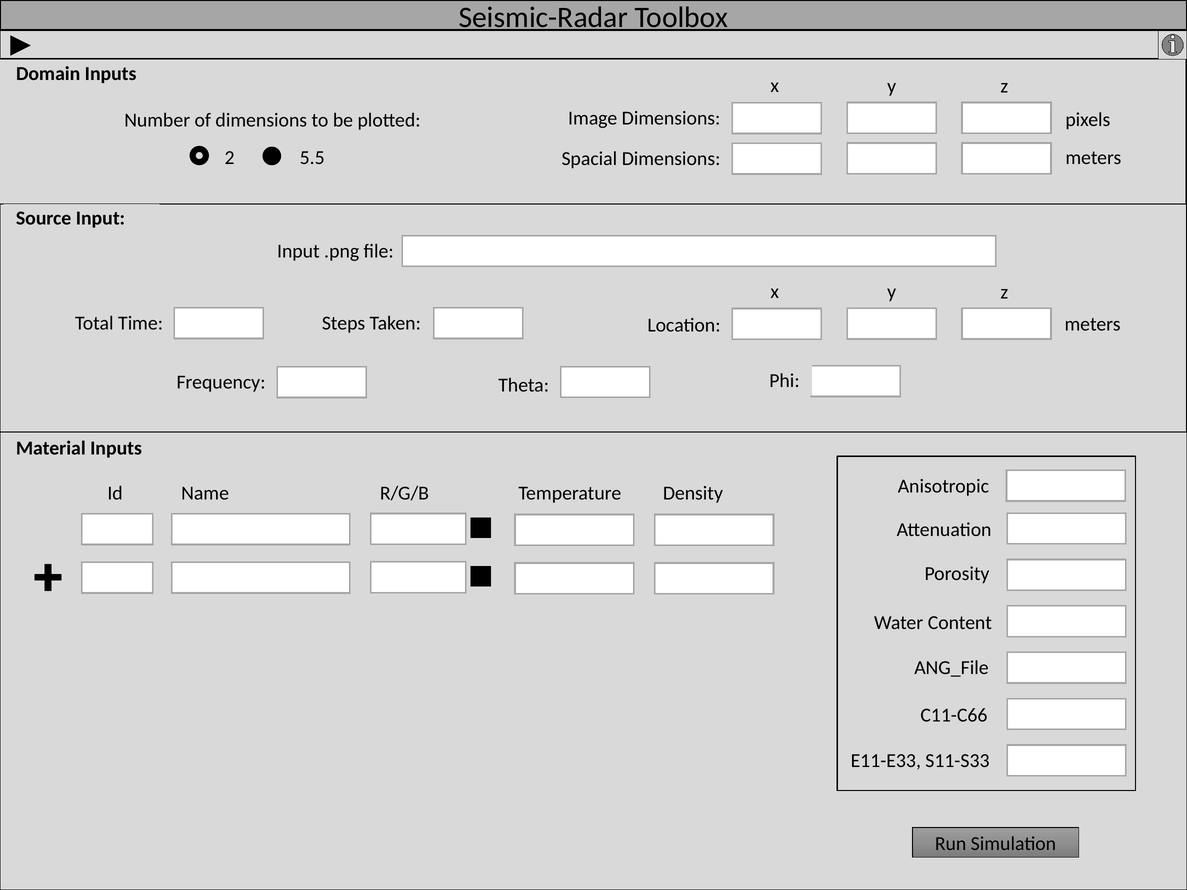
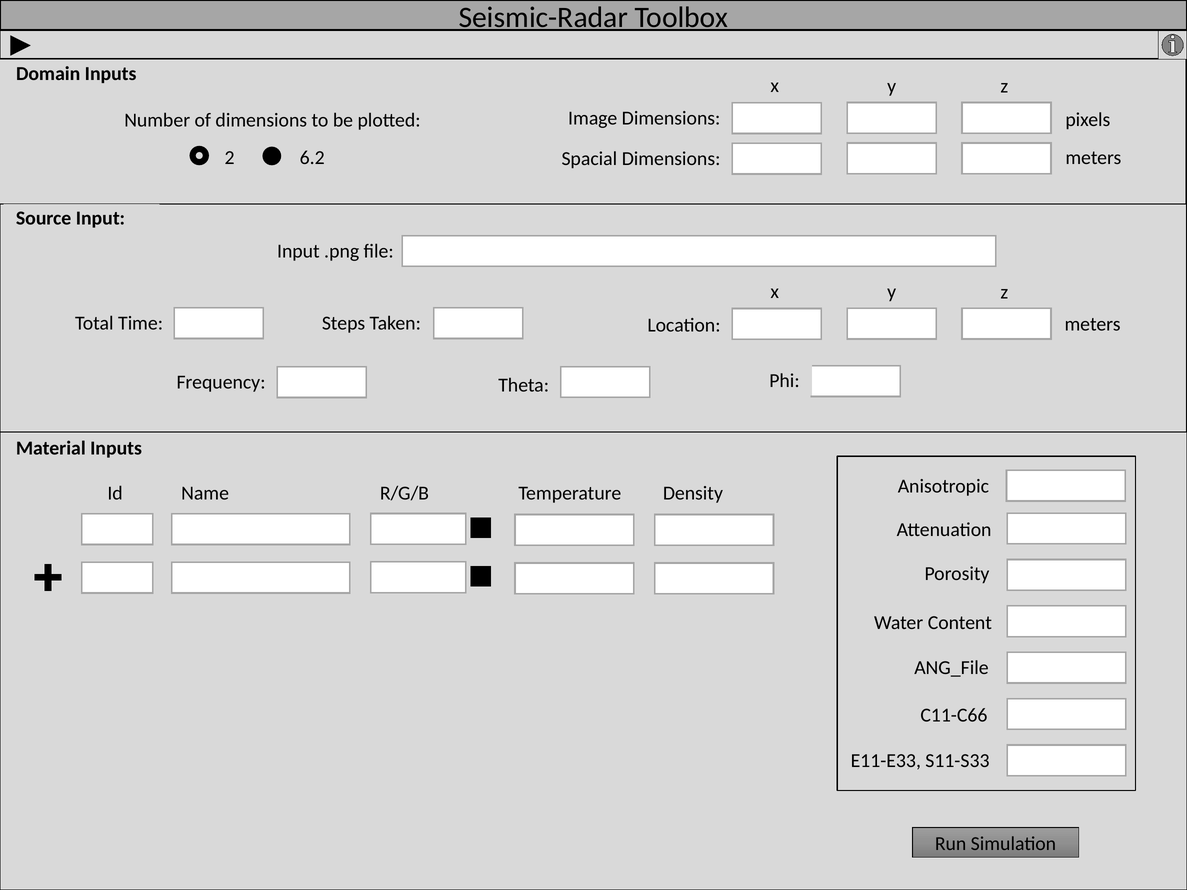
5.5: 5.5 -> 6.2
